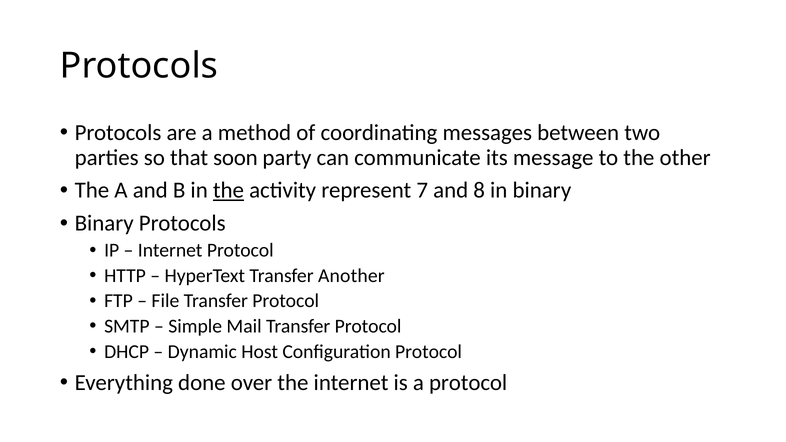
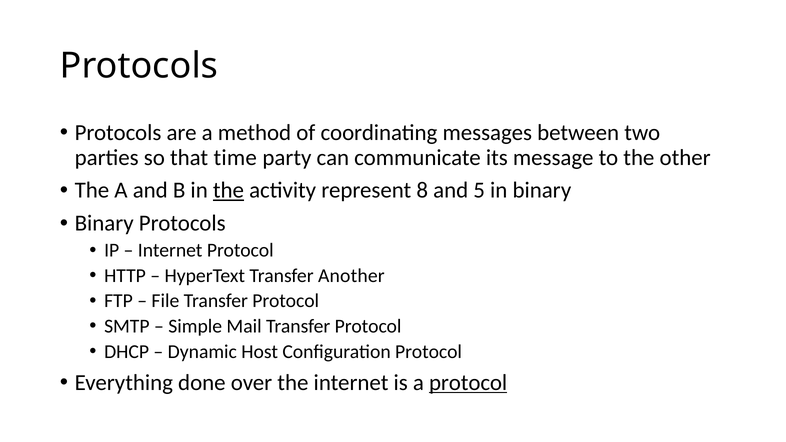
soon: soon -> time
7: 7 -> 8
8: 8 -> 5
protocol at (468, 383) underline: none -> present
